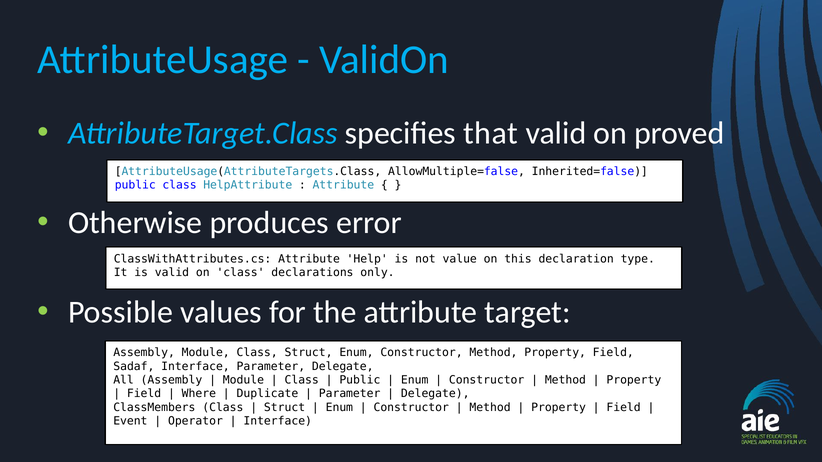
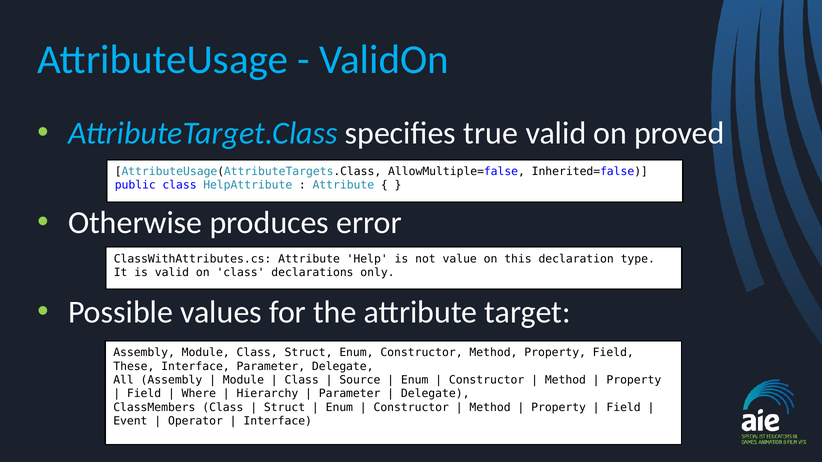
that: that -> true
Sadaf: Sadaf -> These
Public at (360, 380): Public -> Source
Duplicate: Duplicate -> Hierarchy
